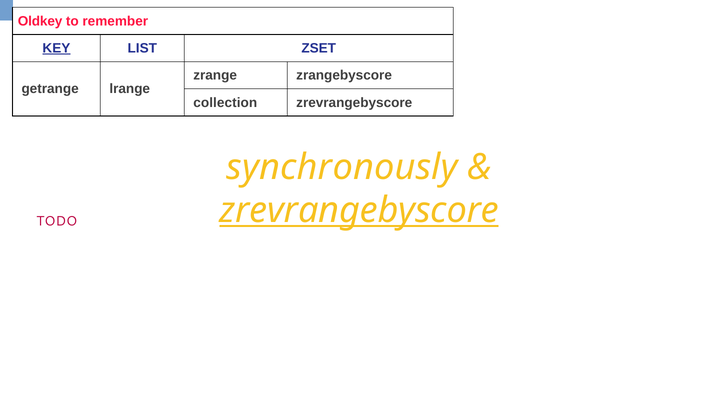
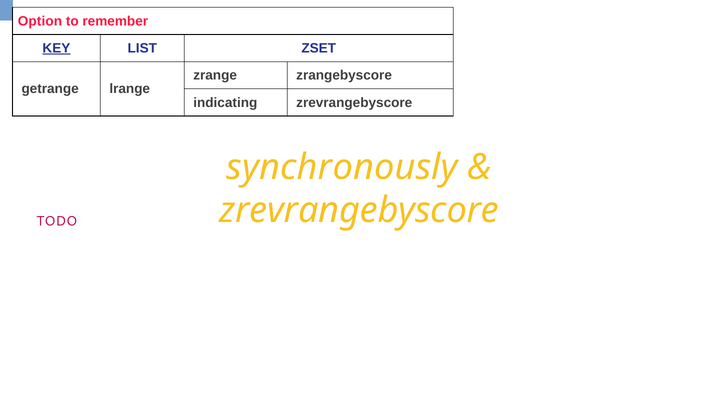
Oldkey: Oldkey -> Option
collection: collection -> indicating
zrevrangebyscore at (359, 211) underline: present -> none
